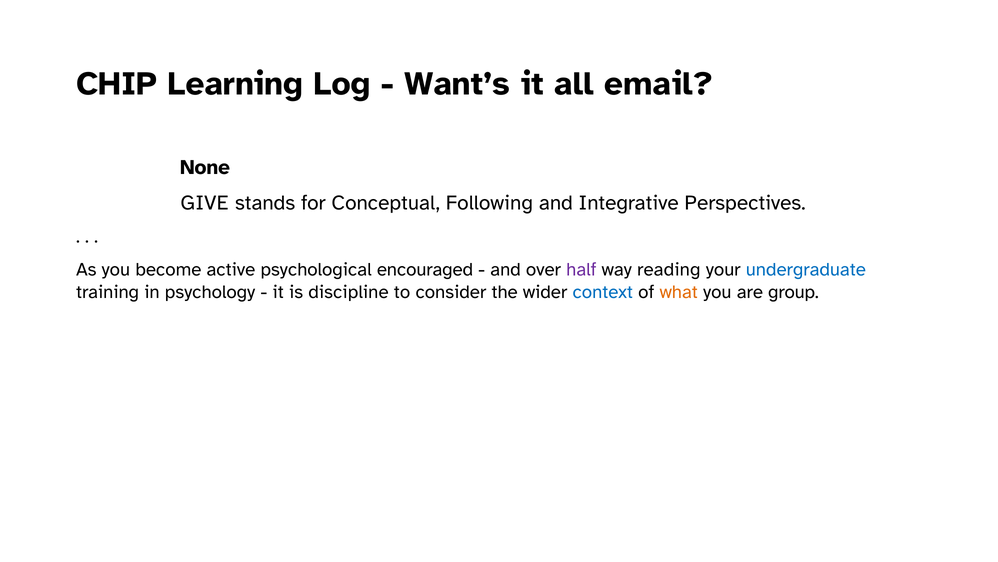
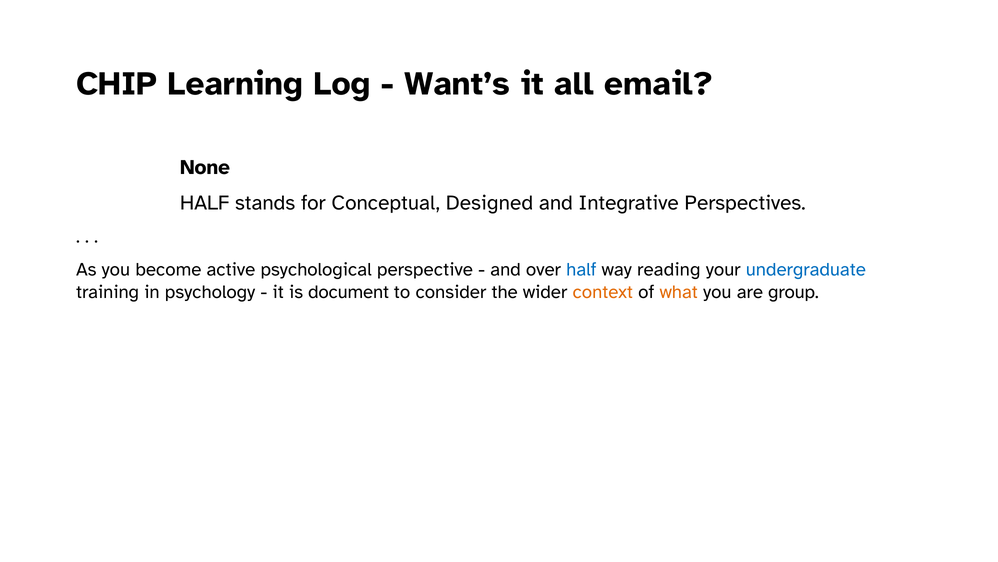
GIVE at (204, 202): GIVE -> HALF
Following: Following -> Designed
encouraged: encouraged -> perspective
half at (581, 269) colour: purple -> blue
discipline: discipline -> document
context colour: blue -> orange
